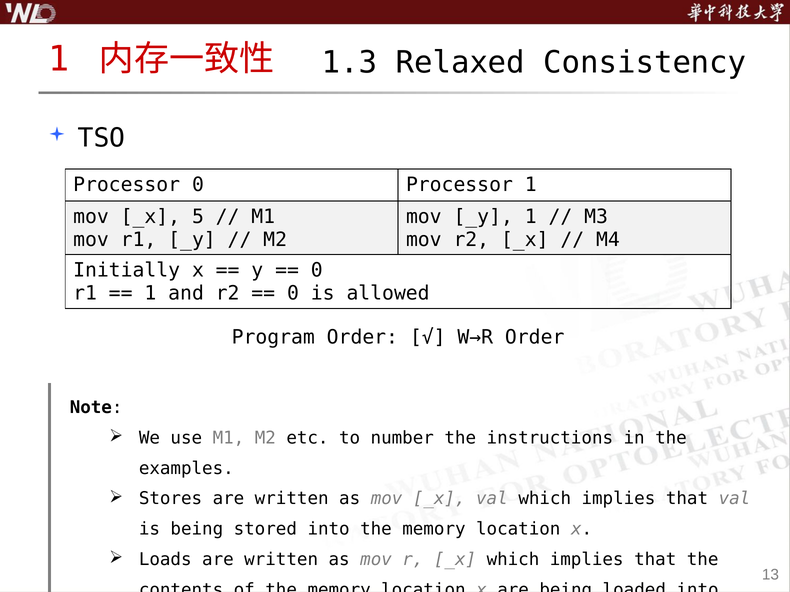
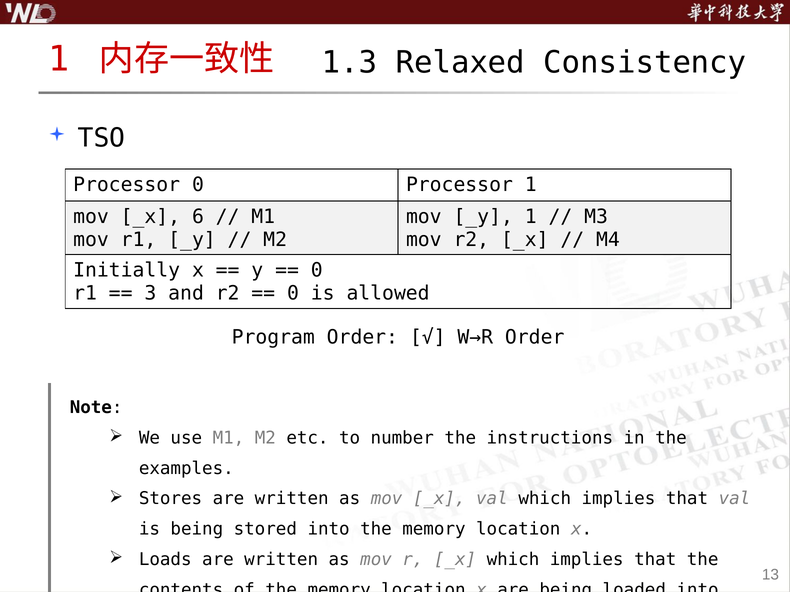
5: 5 -> 6
1 at (150, 294): 1 -> 3
